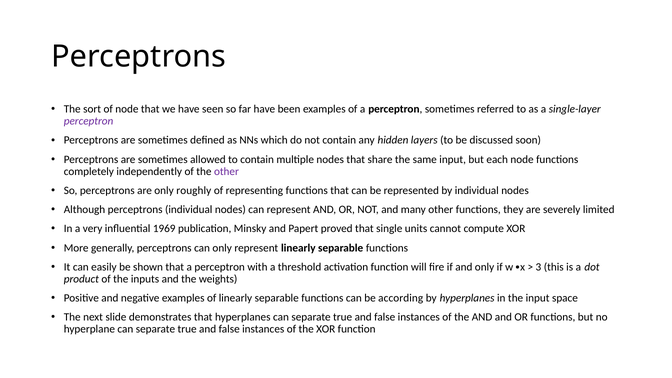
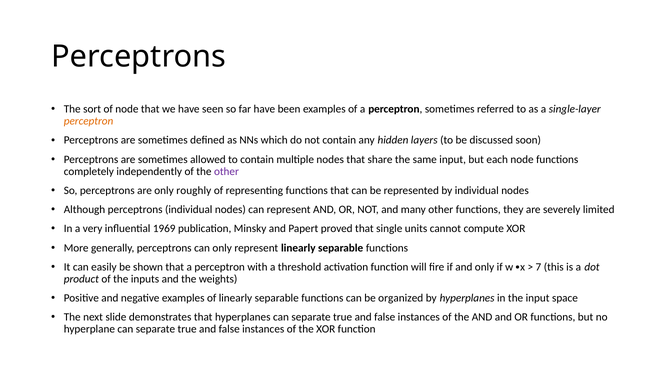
perceptron at (89, 121) colour: purple -> orange
3: 3 -> 7
according: according -> organized
